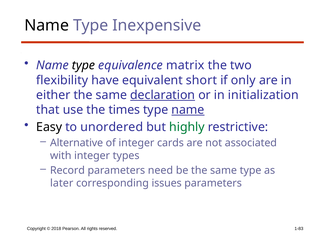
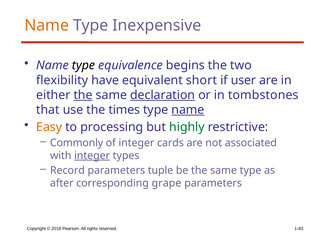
Name at (47, 25) colour: black -> orange
matrix: matrix -> begins
only: only -> user
the at (83, 95) underline: none -> present
initialization: initialization -> tombstones
Easy colour: black -> orange
unordered: unordered -> processing
Alternative: Alternative -> Commonly
integer at (92, 155) underline: none -> present
need: need -> tuple
later: later -> after
issues: issues -> grape
